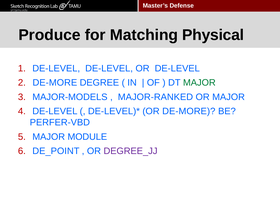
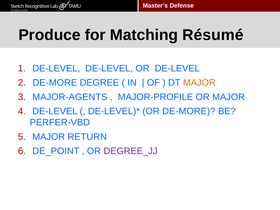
Physical: Physical -> Résumé
MAJOR at (199, 83) colour: green -> orange
MAJOR-MODELS: MAJOR-MODELS -> MAJOR-AGENTS
MAJOR-RANKED: MAJOR-RANKED -> MAJOR-PROFILE
MODULE: MODULE -> RETURN
